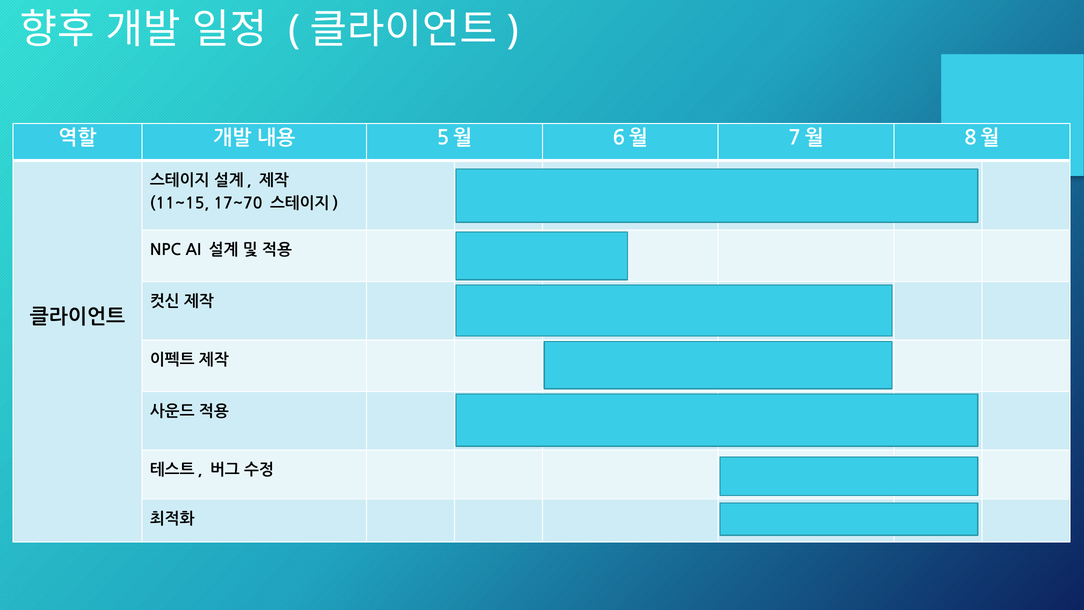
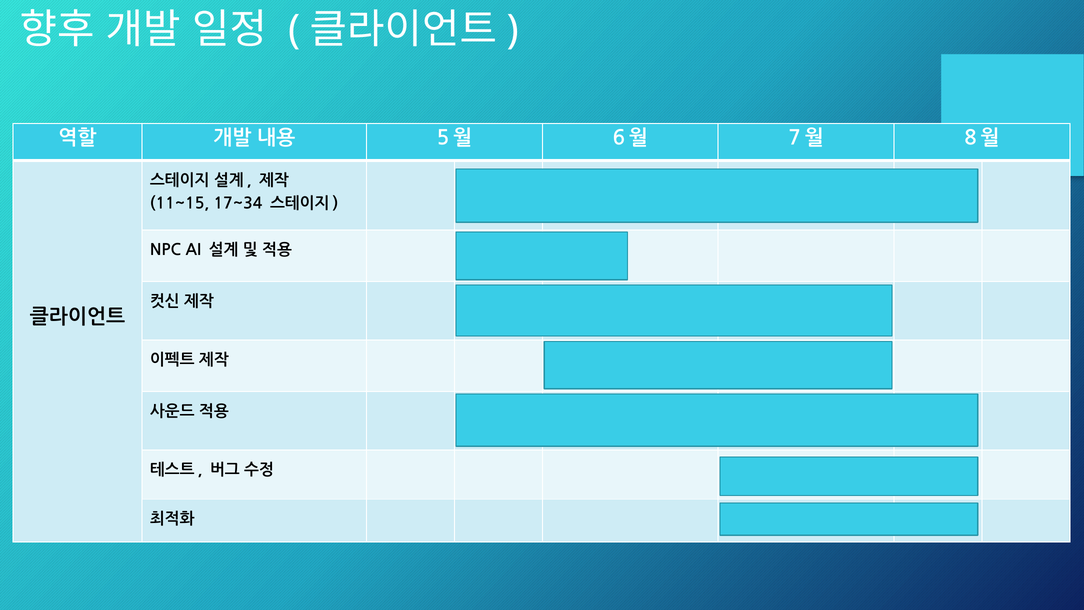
17~70: 17~70 -> 17~34
